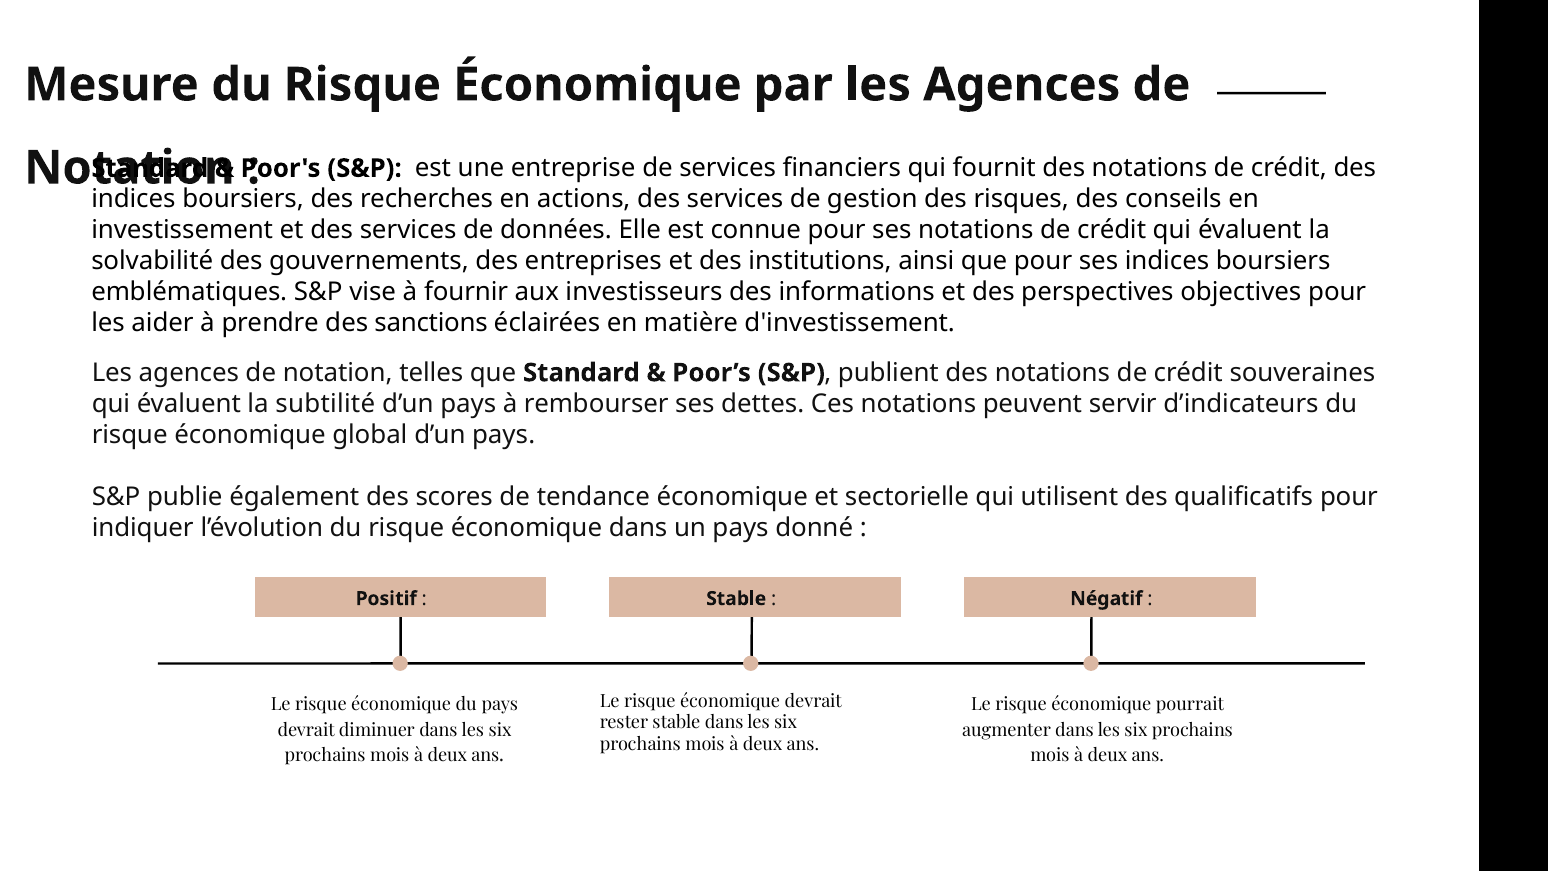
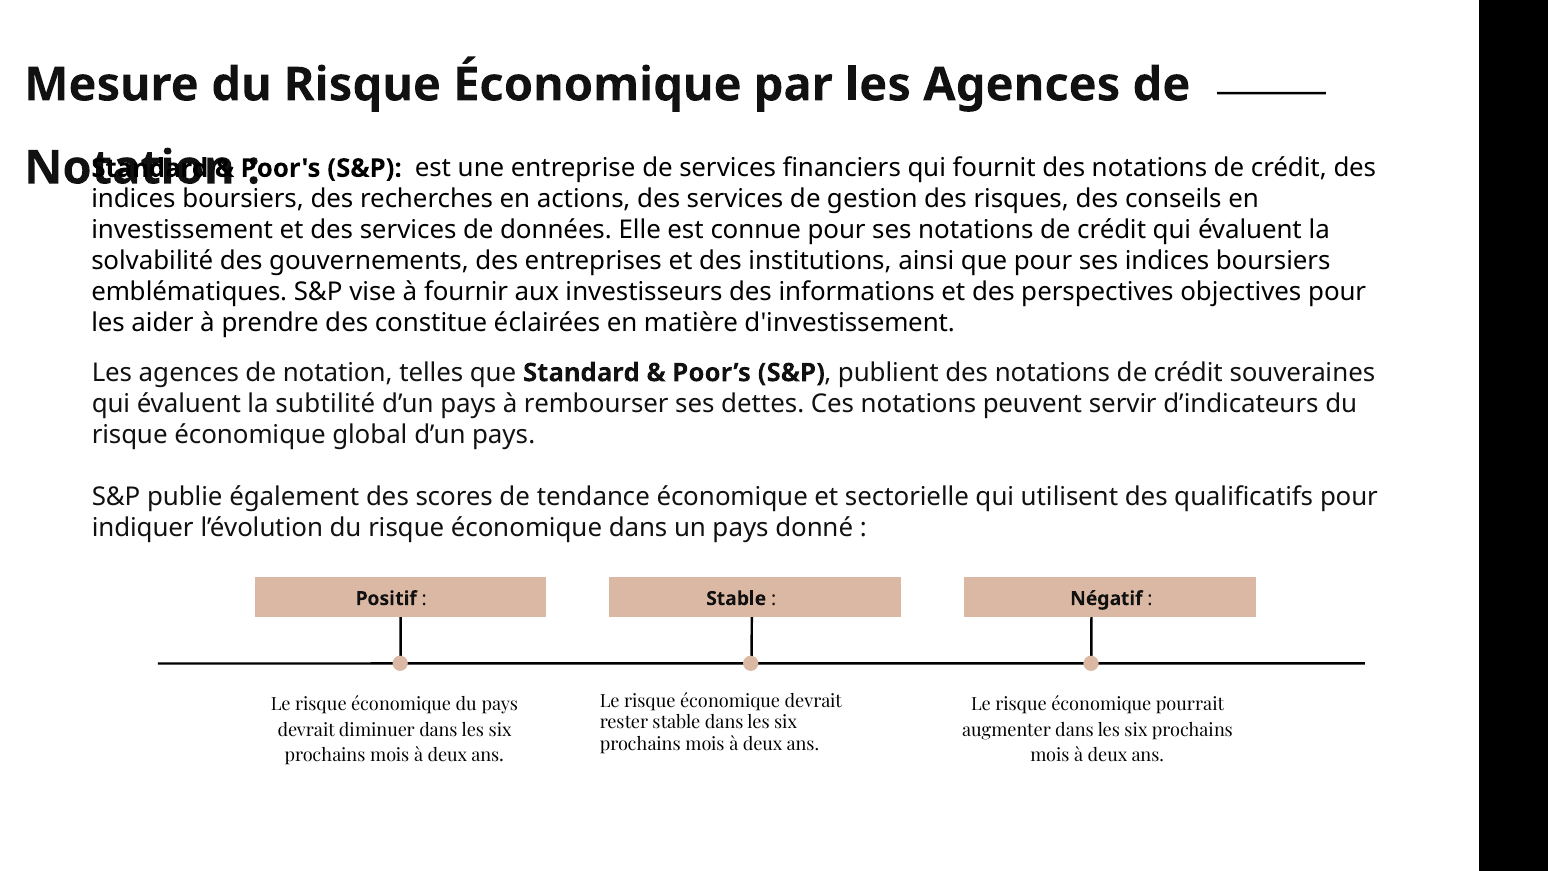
sanctions: sanctions -> constitue
